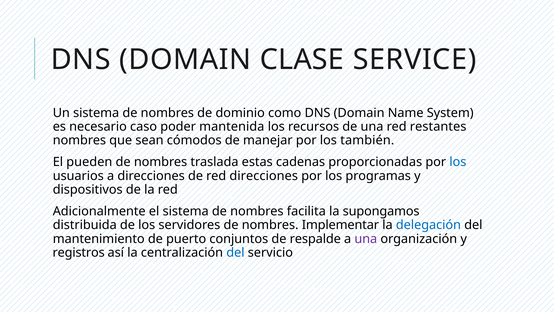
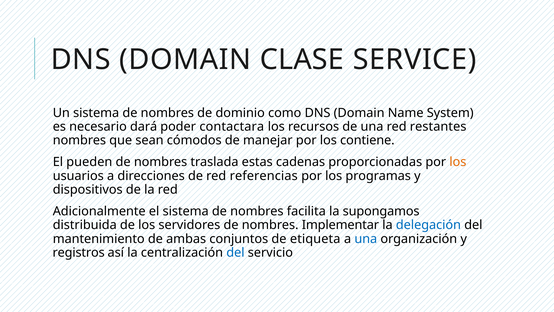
caso: caso -> dará
mantenida: mantenida -> contactara
también: también -> contiene
los at (458, 162) colour: blue -> orange
red direcciones: direcciones -> referencias
puerto: puerto -> ambas
respalde: respalde -> etiqueta
una at (366, 239) colour: purple -> blue
